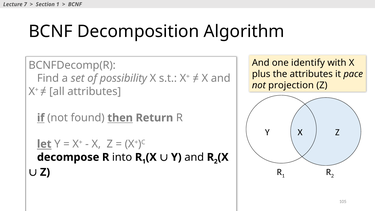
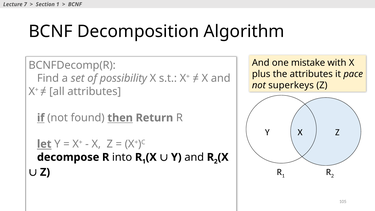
identify: identify -> mistake
projection: projection -> superkeys
